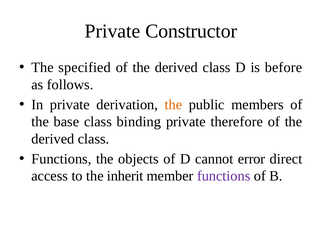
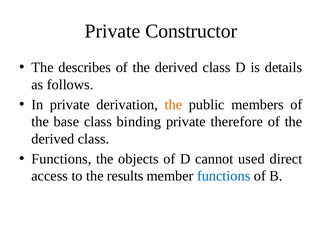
specified: specified -> describes
before: before -> details
error: error -> used
inherit: inherit -> results
functions at (224, 176) colour: purple -> blue
